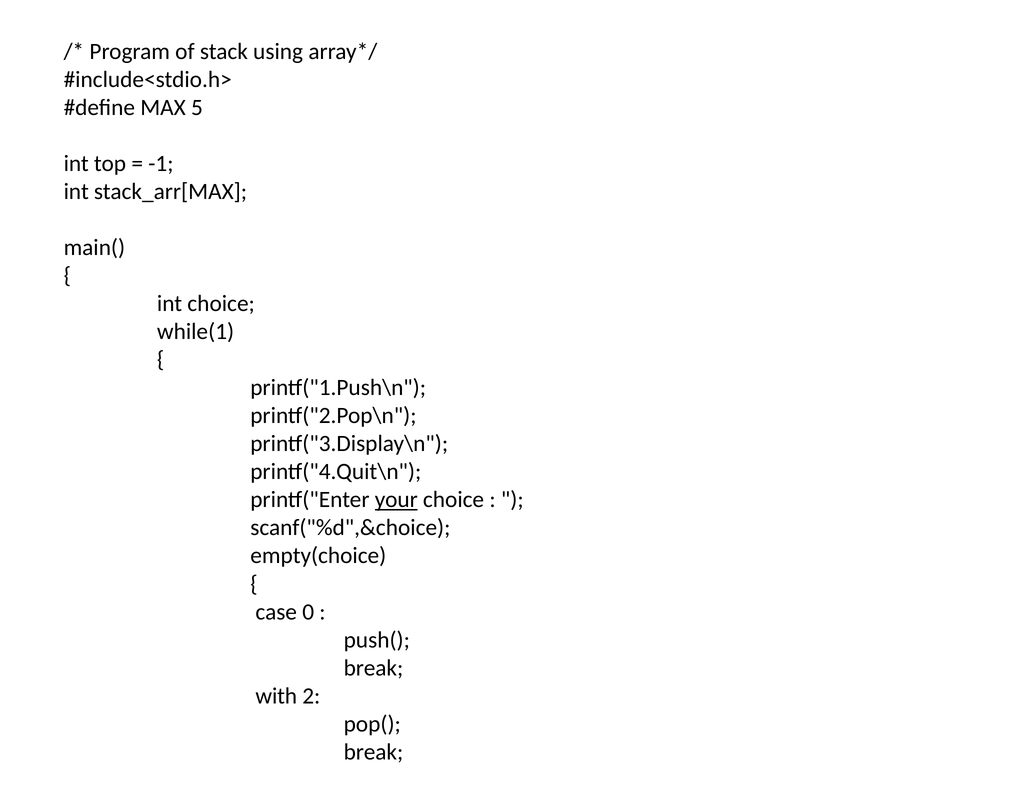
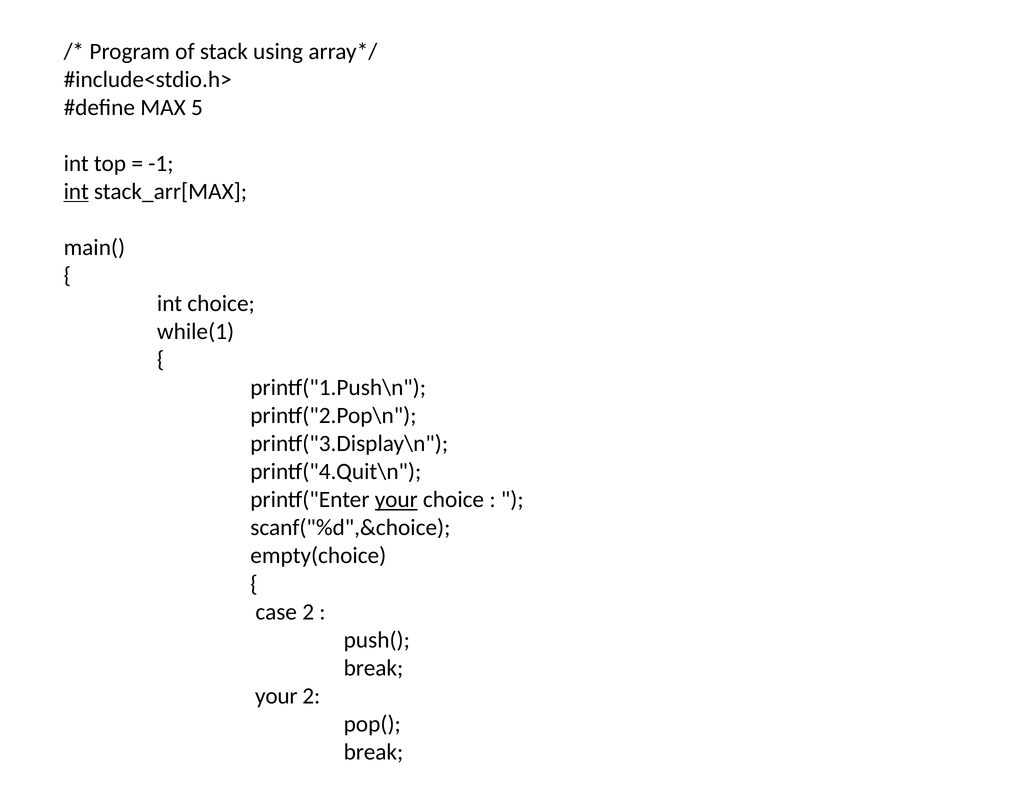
int at (76, 191) underline: none -> present
case 0: 0 -> 2
with at (276, 696): with -> your
